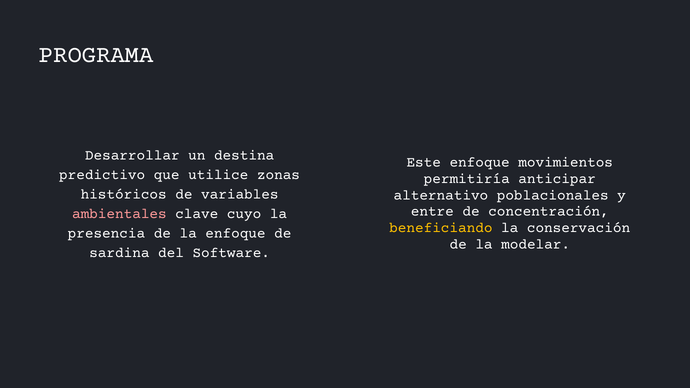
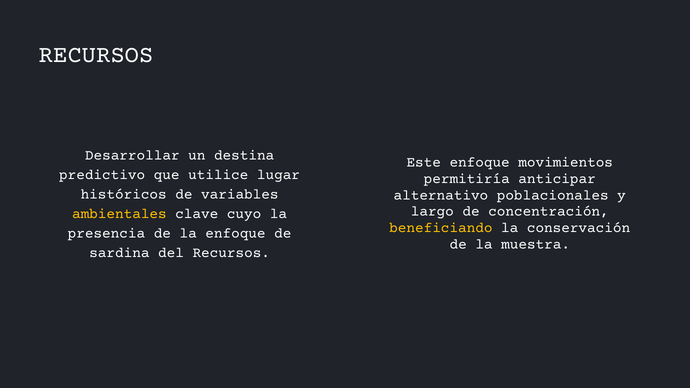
PROGRAMA at (96, 54): PROGRAMA -> RECURSOS
zonas: zonas -> lugar
entre: entre -> largo
ambientales colour: pink -> yellow
modelar: modelar -> muestra
del Software: Software -> Recursos
